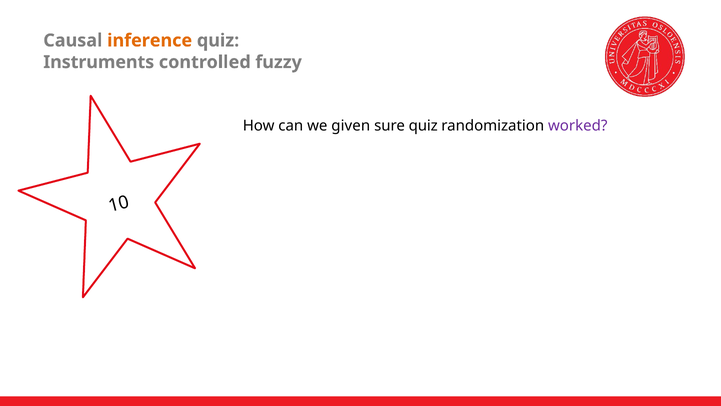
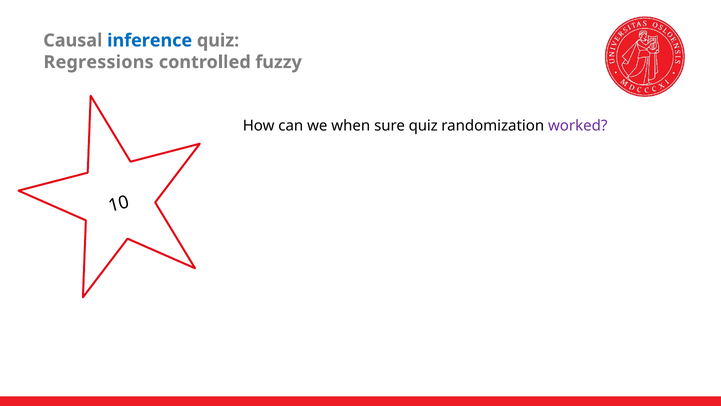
inference colour: orange -> blue
Instruments: Instruments -> Regressions
given: given -> when
